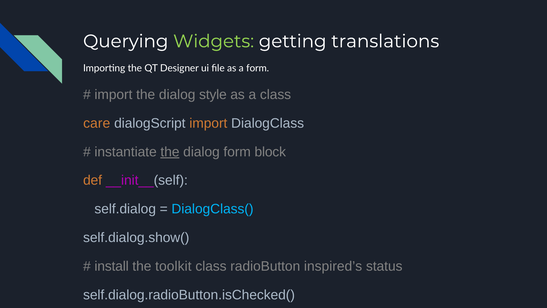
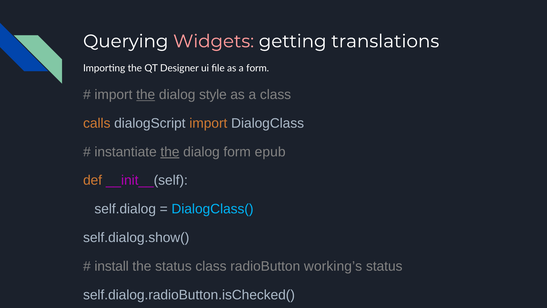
Widgets colour: light green -> pink
the at (146, 95) underline: none -> present
care: care -> calls
block: block -> epub
the toolkit: toolkit -> status
inspired’s: inspired’s -> working’s
